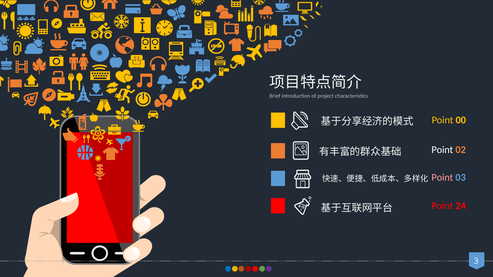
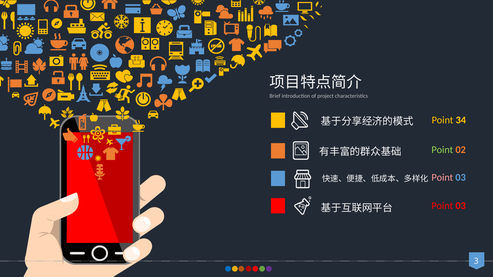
00: 00 -> 34
Point at (442, 150) colour: white -> light green
24 at (461, 206): 24 -> 03
